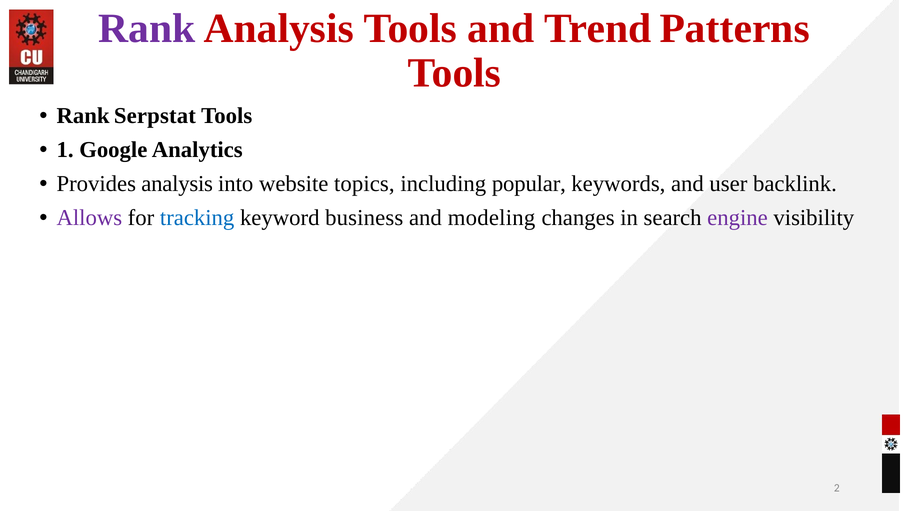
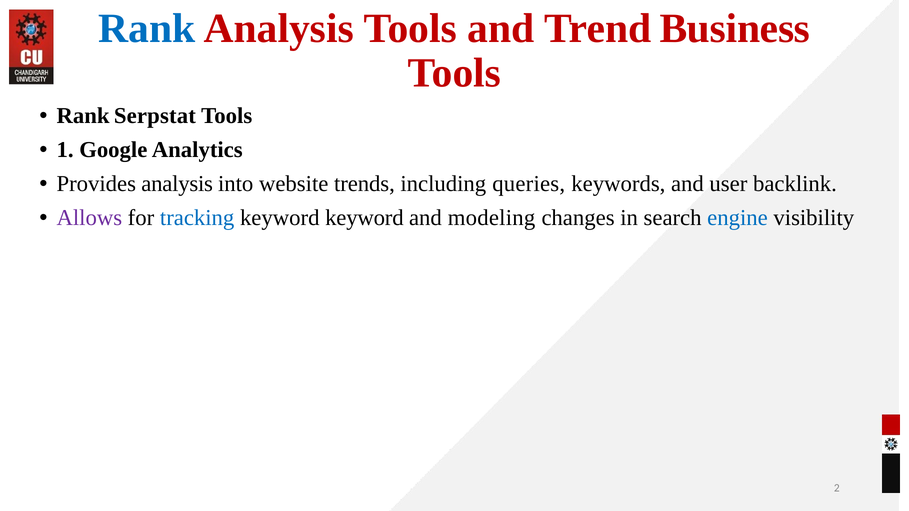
Rank at (147, 28) colour: purple -> blue
Patterns: Patterns -> Business
topics: topics -> trends
popular: popular -> queries
keyword business: business -> keyword
engine colour: purple -> blue
